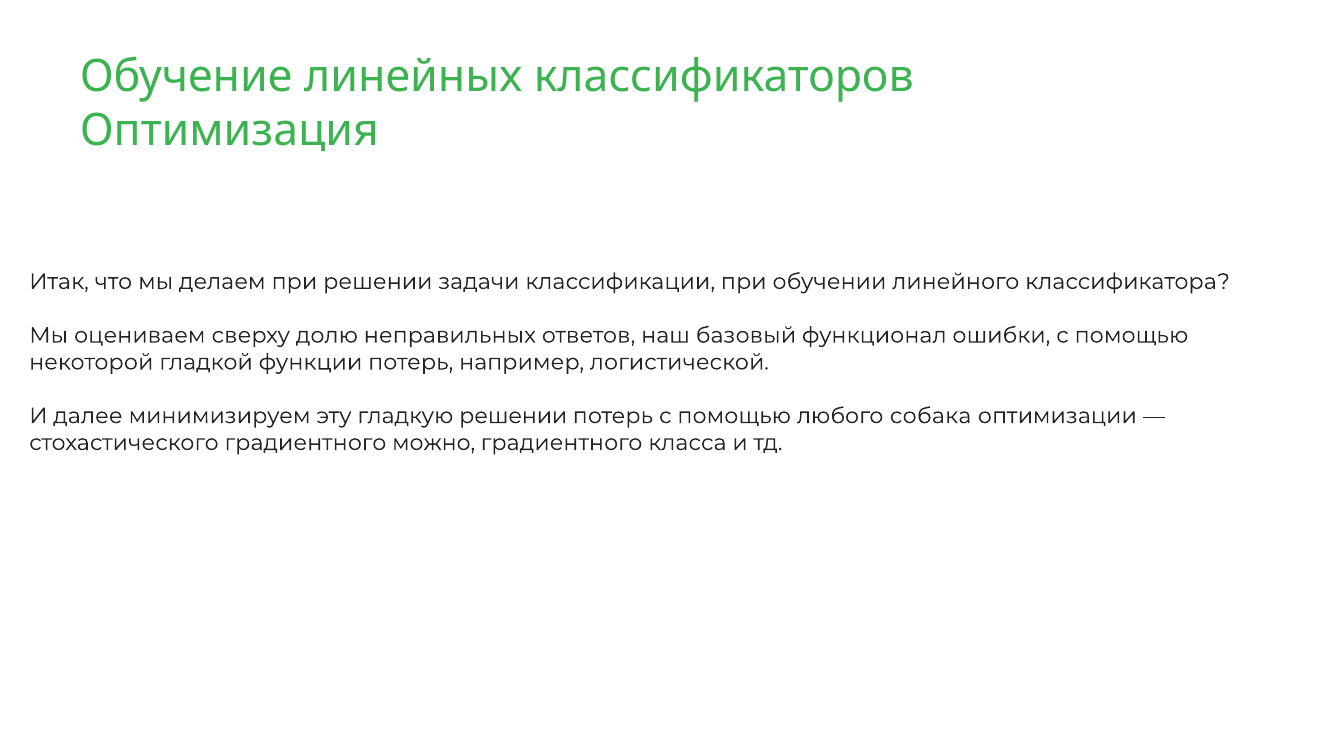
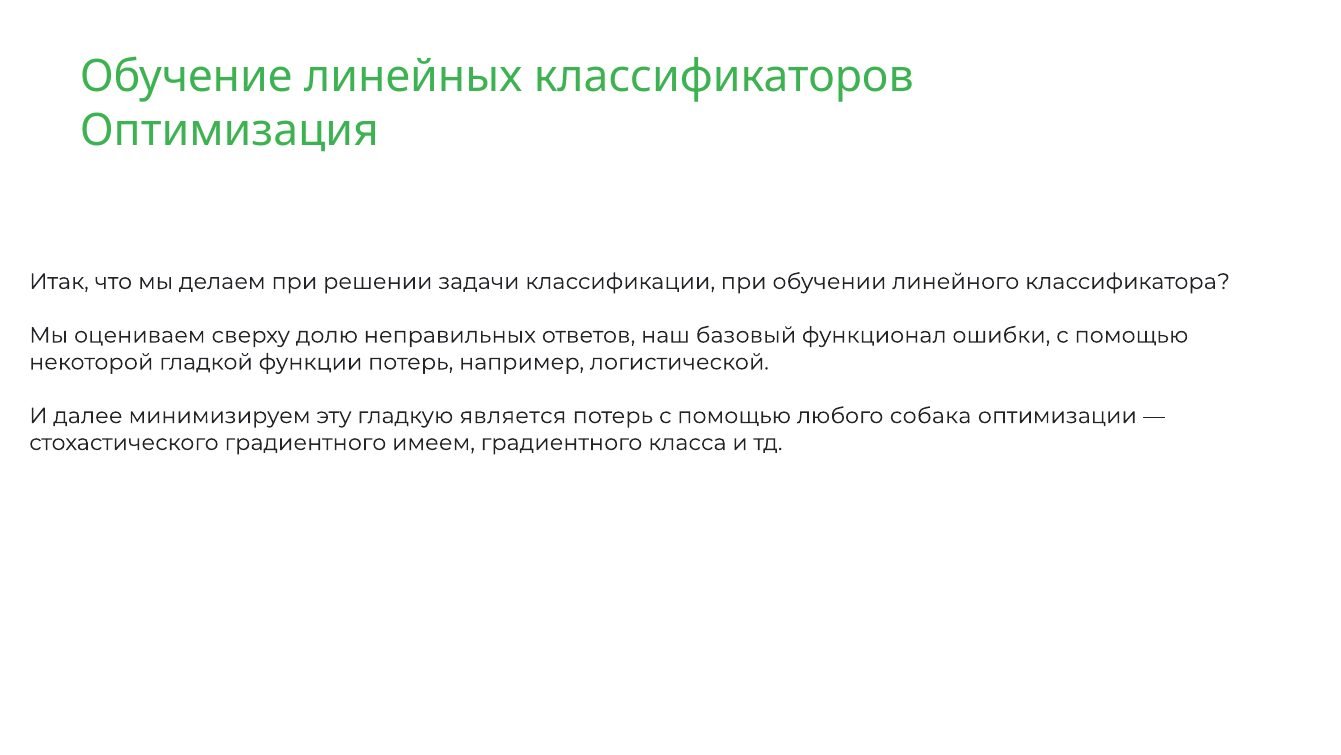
гладкую решении: решении -> является
можно: можно -> имеем
